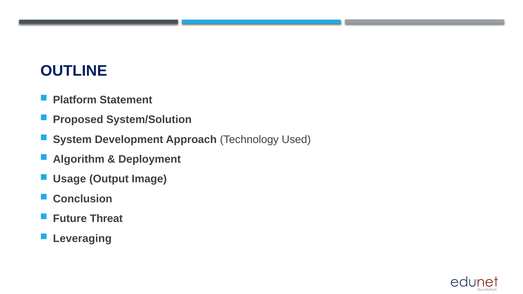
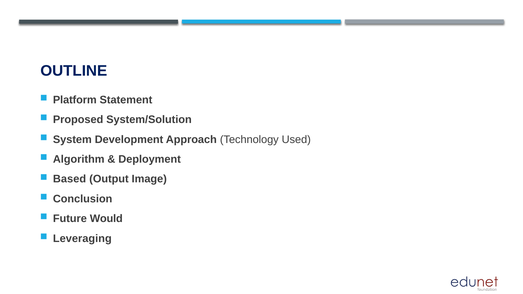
Usage: Usage -> Based
Threat: Threat -> Would
